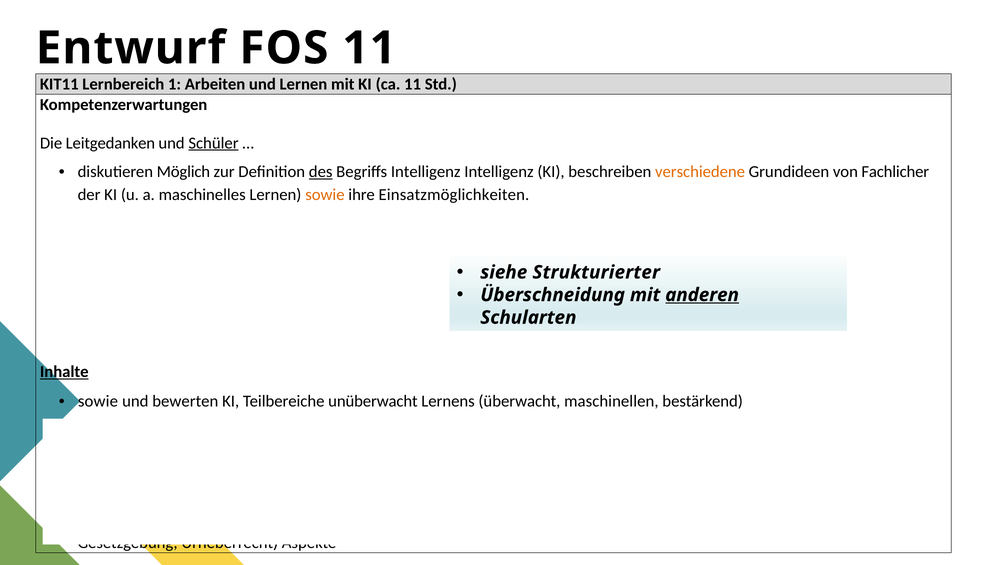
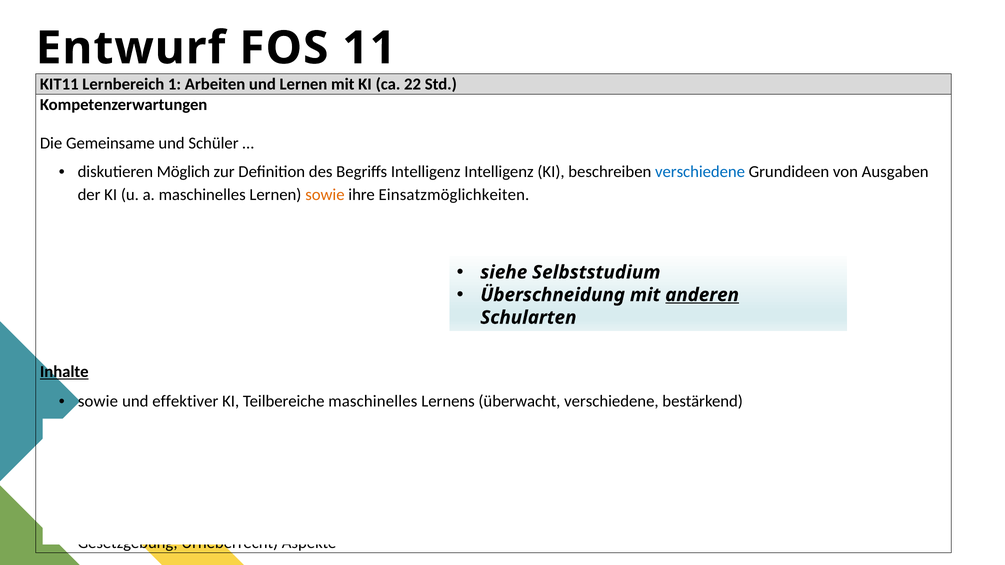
11 at (413, 84): 11 -> 22
Leitgedanken: Leitgedanken -> Gemeinsame
Schüler underline: present -> none
des underline: present -> none
verschiedene at (700, 172) colour: orange -> blue
von Fachlicher: Fachlicher -> Ausgaben
siehe Strukturierter: Strukturierter -> Selbststudium
bewerten at (185, 401): bewerten -> effektiver
Teilbereiche unüberwacht: unüberwacht -> maschinelles
überwacht maschinellen: maschinellen -> verschiedene
